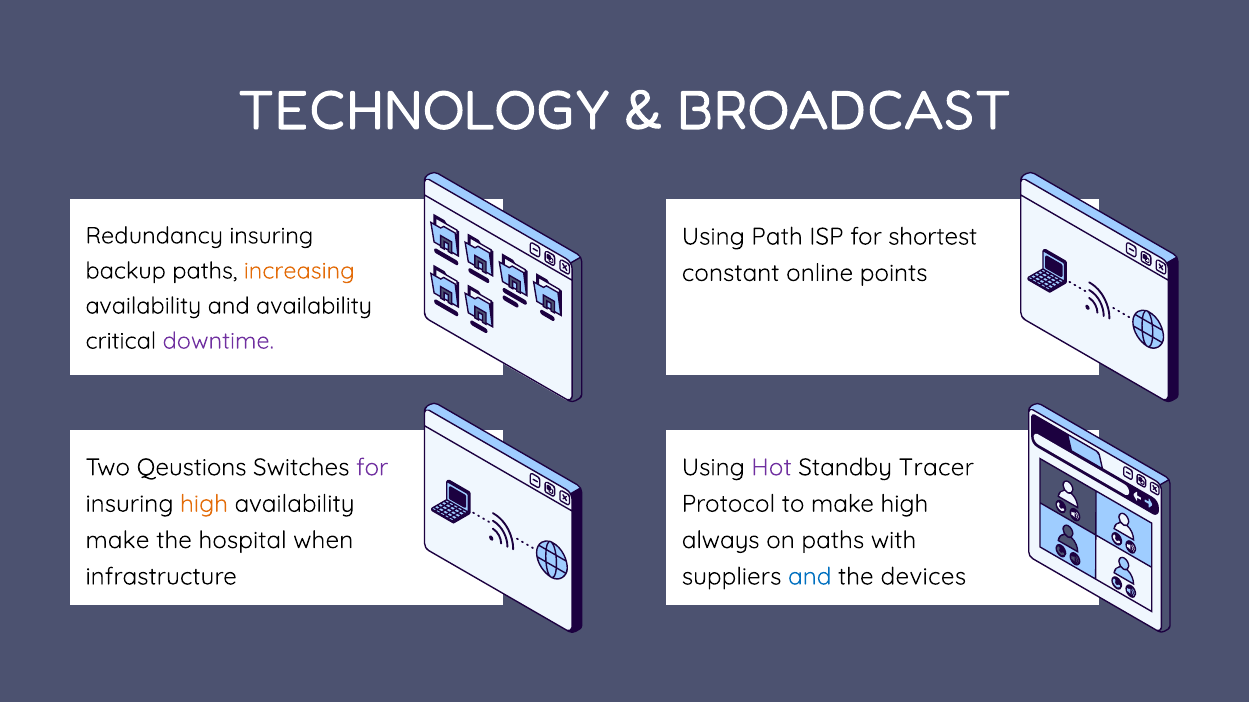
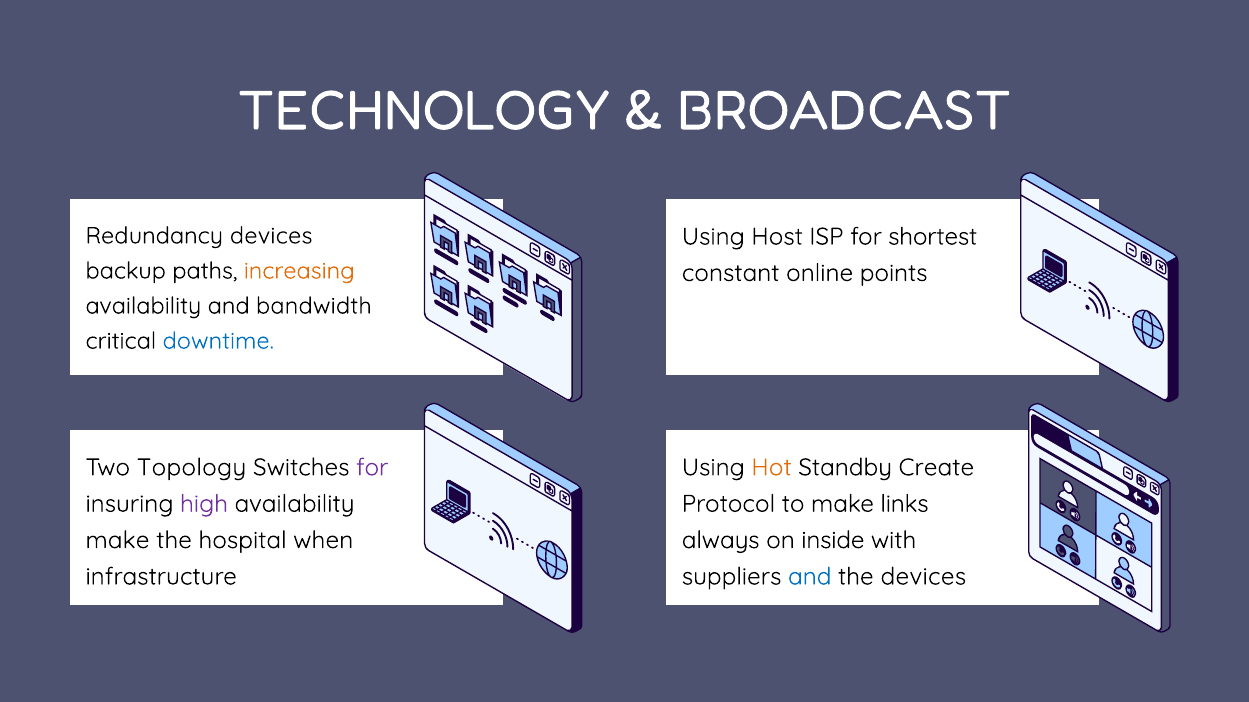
Redundancy insuring: insuring -> devices
Path: Path -> Host
and availability: availability -> bandwidth
downtime colour: purple -> blue
Qeustions: Qeustions -> Topology
Hot colour: purple -> orange
Tracer: Tracer -> Create
high at (204, 504) colour: orange -> purple
make high: high -> links
on paths: paths -> inside
